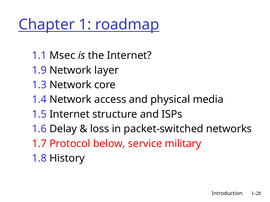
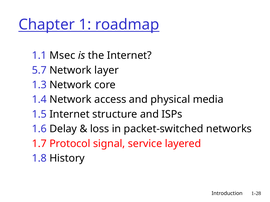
1.9: 1.9 -> 5.7
below: below -> signal
military: military -> layered
